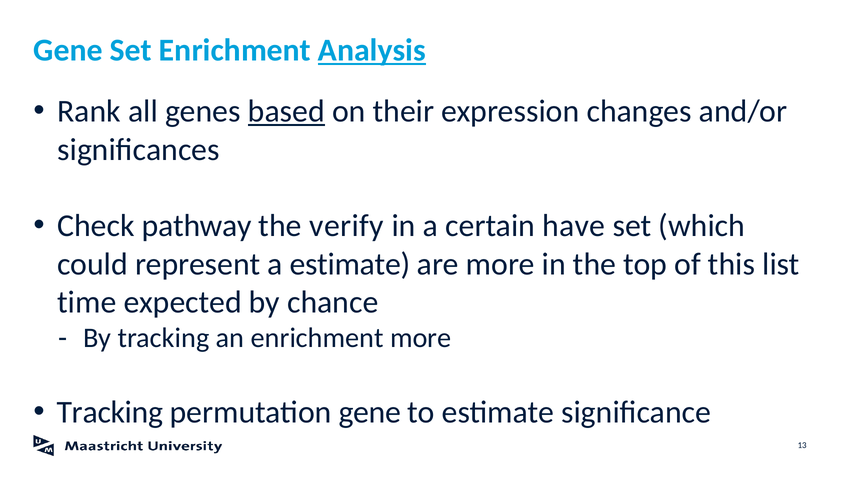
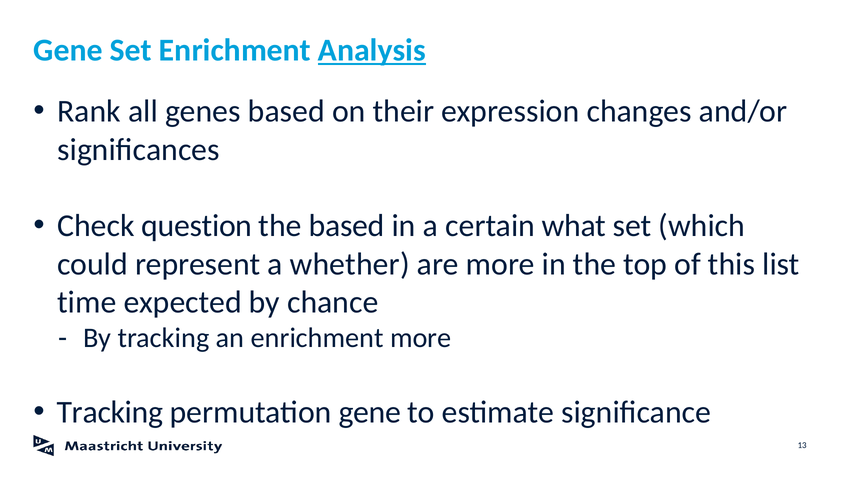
based at (286, 112) underline: present -> none
pathway: pathway -> question
the verify: verify -> based
have: have -> what
a estimate: estimate -> whether
